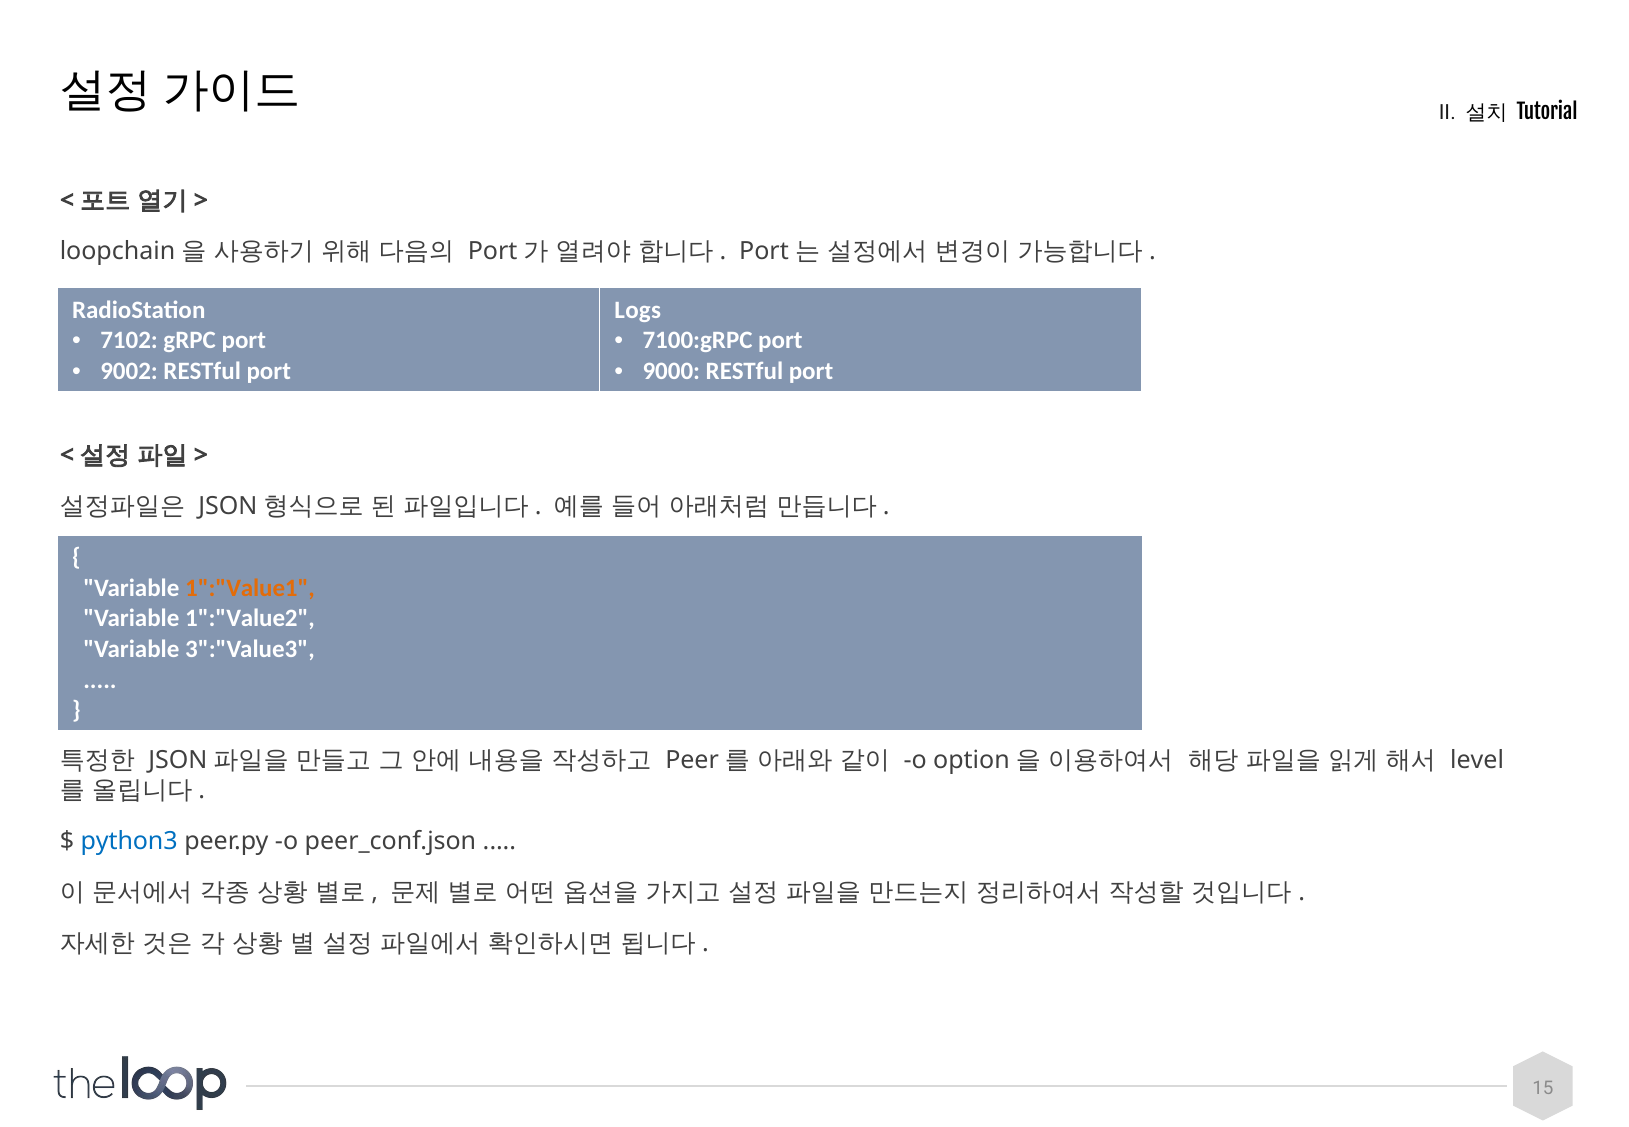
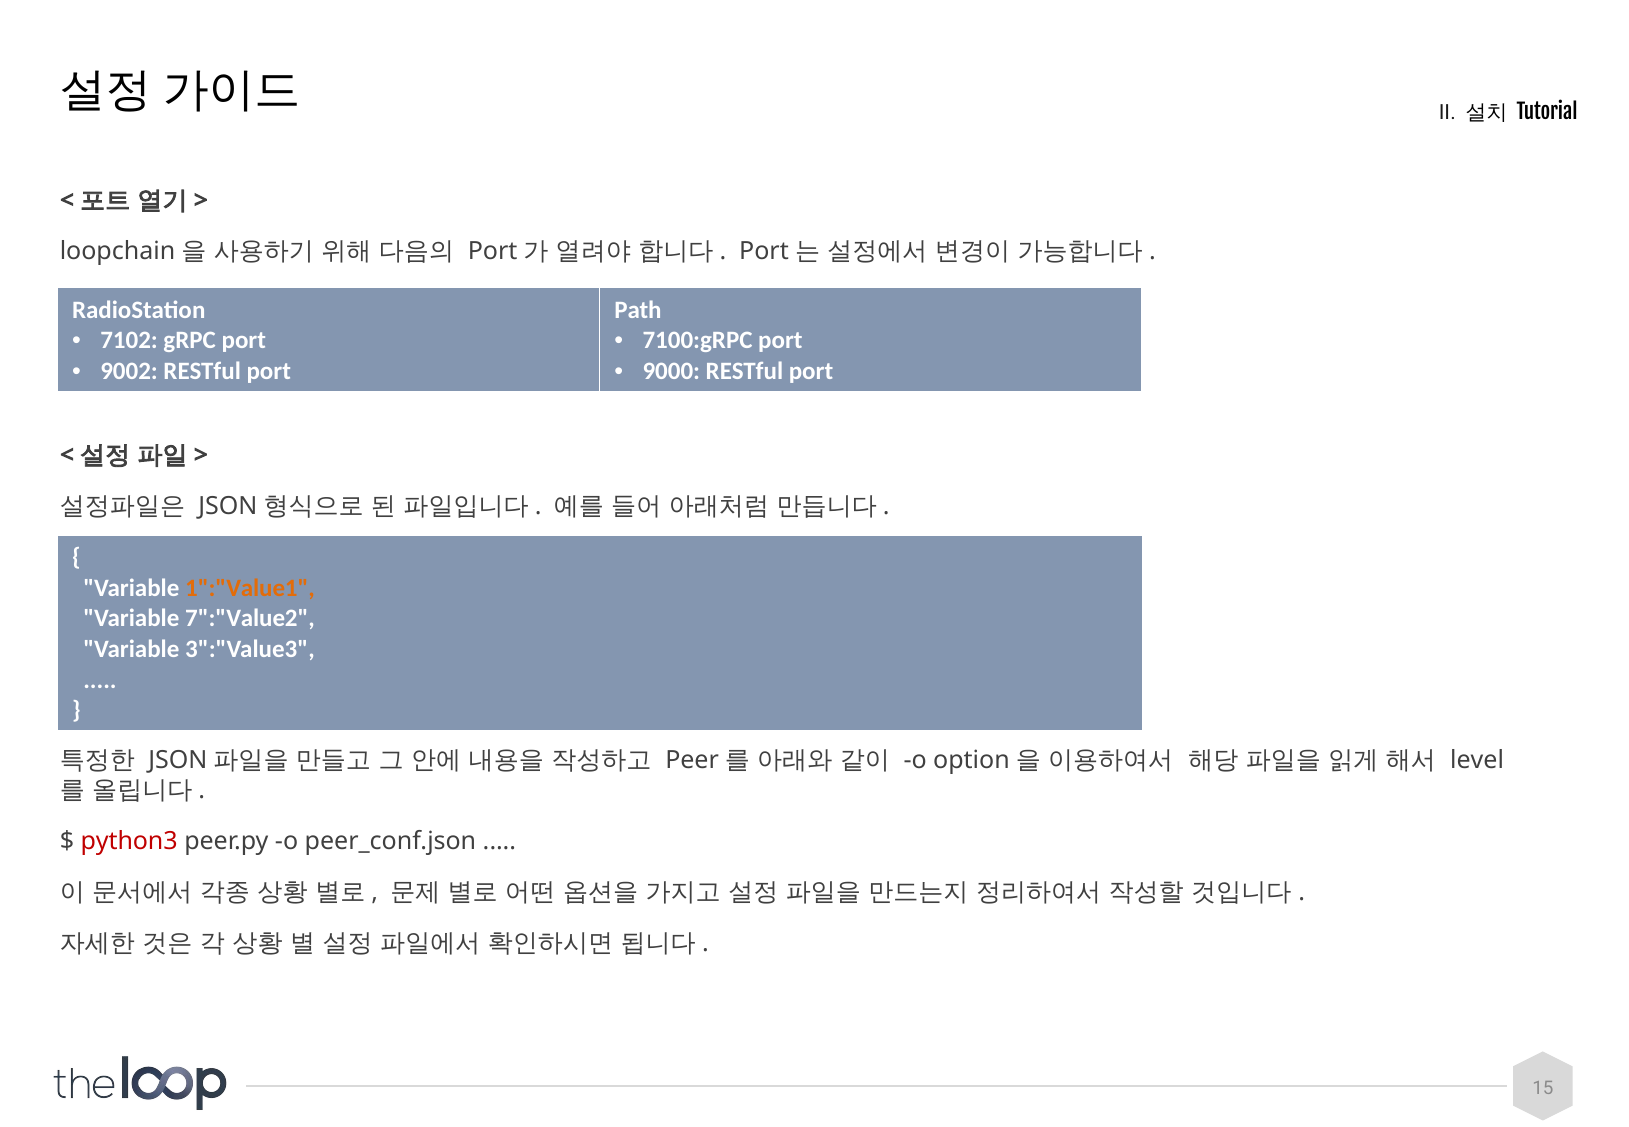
Logs: Logs -> Path
1":"Value2: 1":"Value2 -> 7":"Value2
python3 colour: blue -> red
